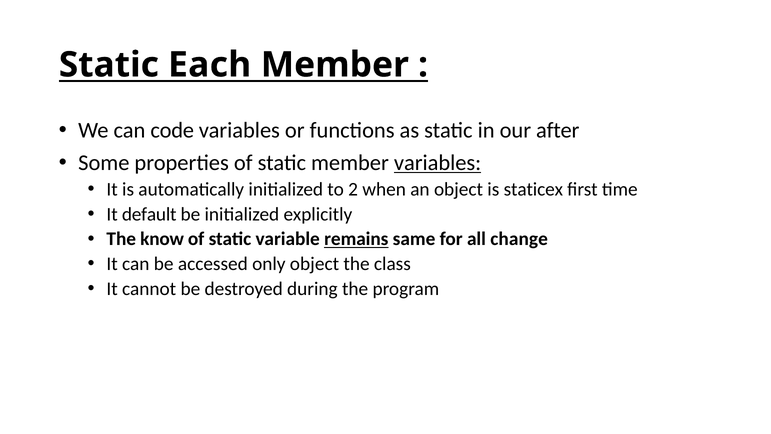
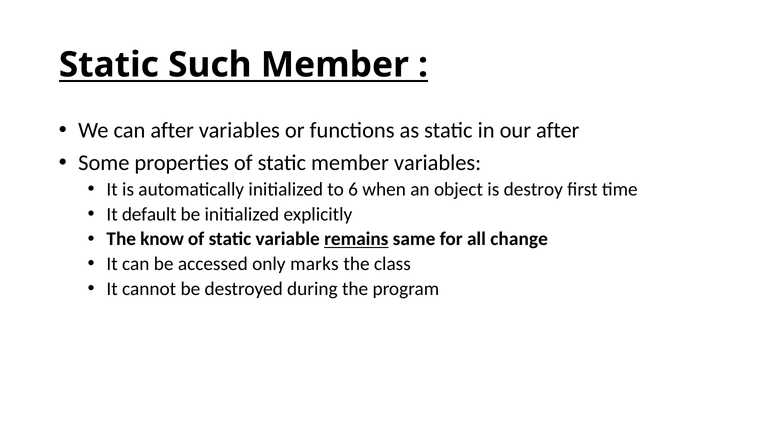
Each: Each -> Such
can code: code -> after
variables at (438, 163) underline: present -> none
2: 2 -> 6
staticex: staticex -> destroy
only object: object -> marks
